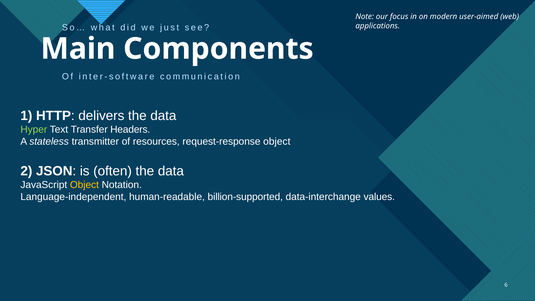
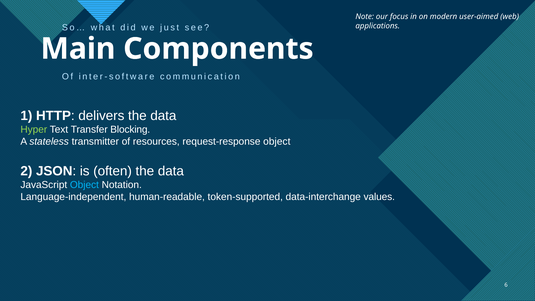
Headers: Headers -> Blocking
Object at (84, 185) colour: yellow -> light blue
billion-supported: billion-supported -> token-supported
